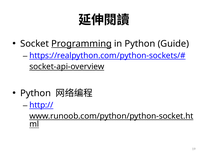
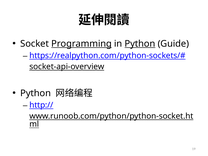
Python at (140, 44) underline: none -> present
